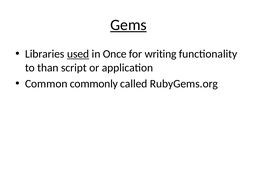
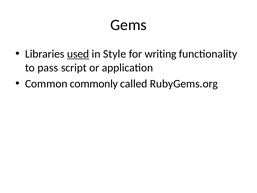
Gems underline: present -> none
Once: Once -> Style
than: than -> pass
